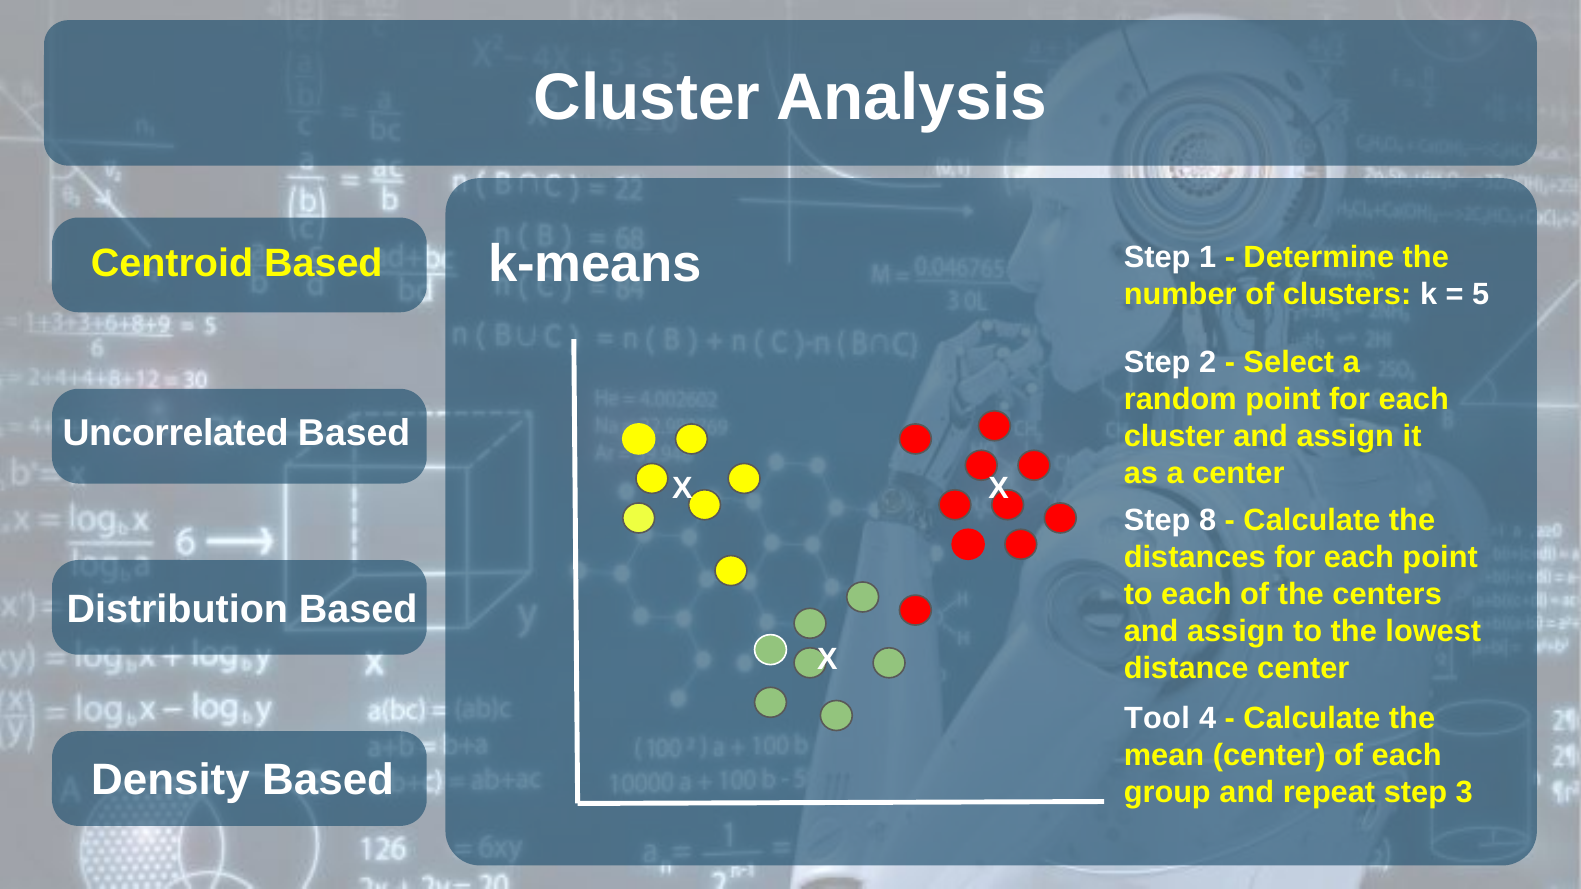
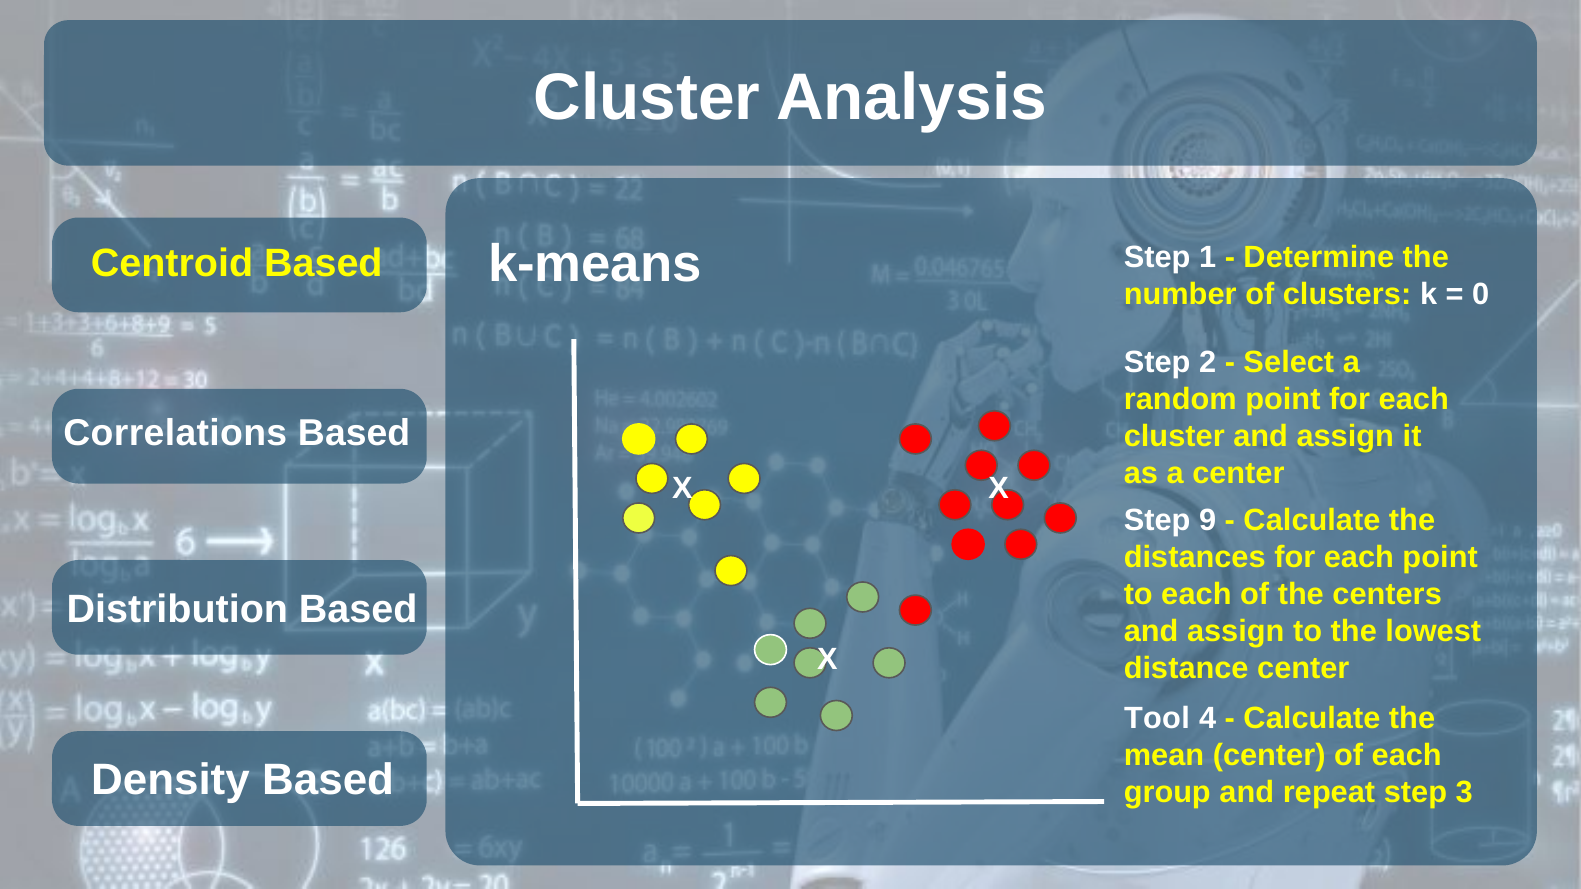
5: 5 -> 0
Uncorrelated: Uncorrelated -> Correlations
8: 8 -> 9
